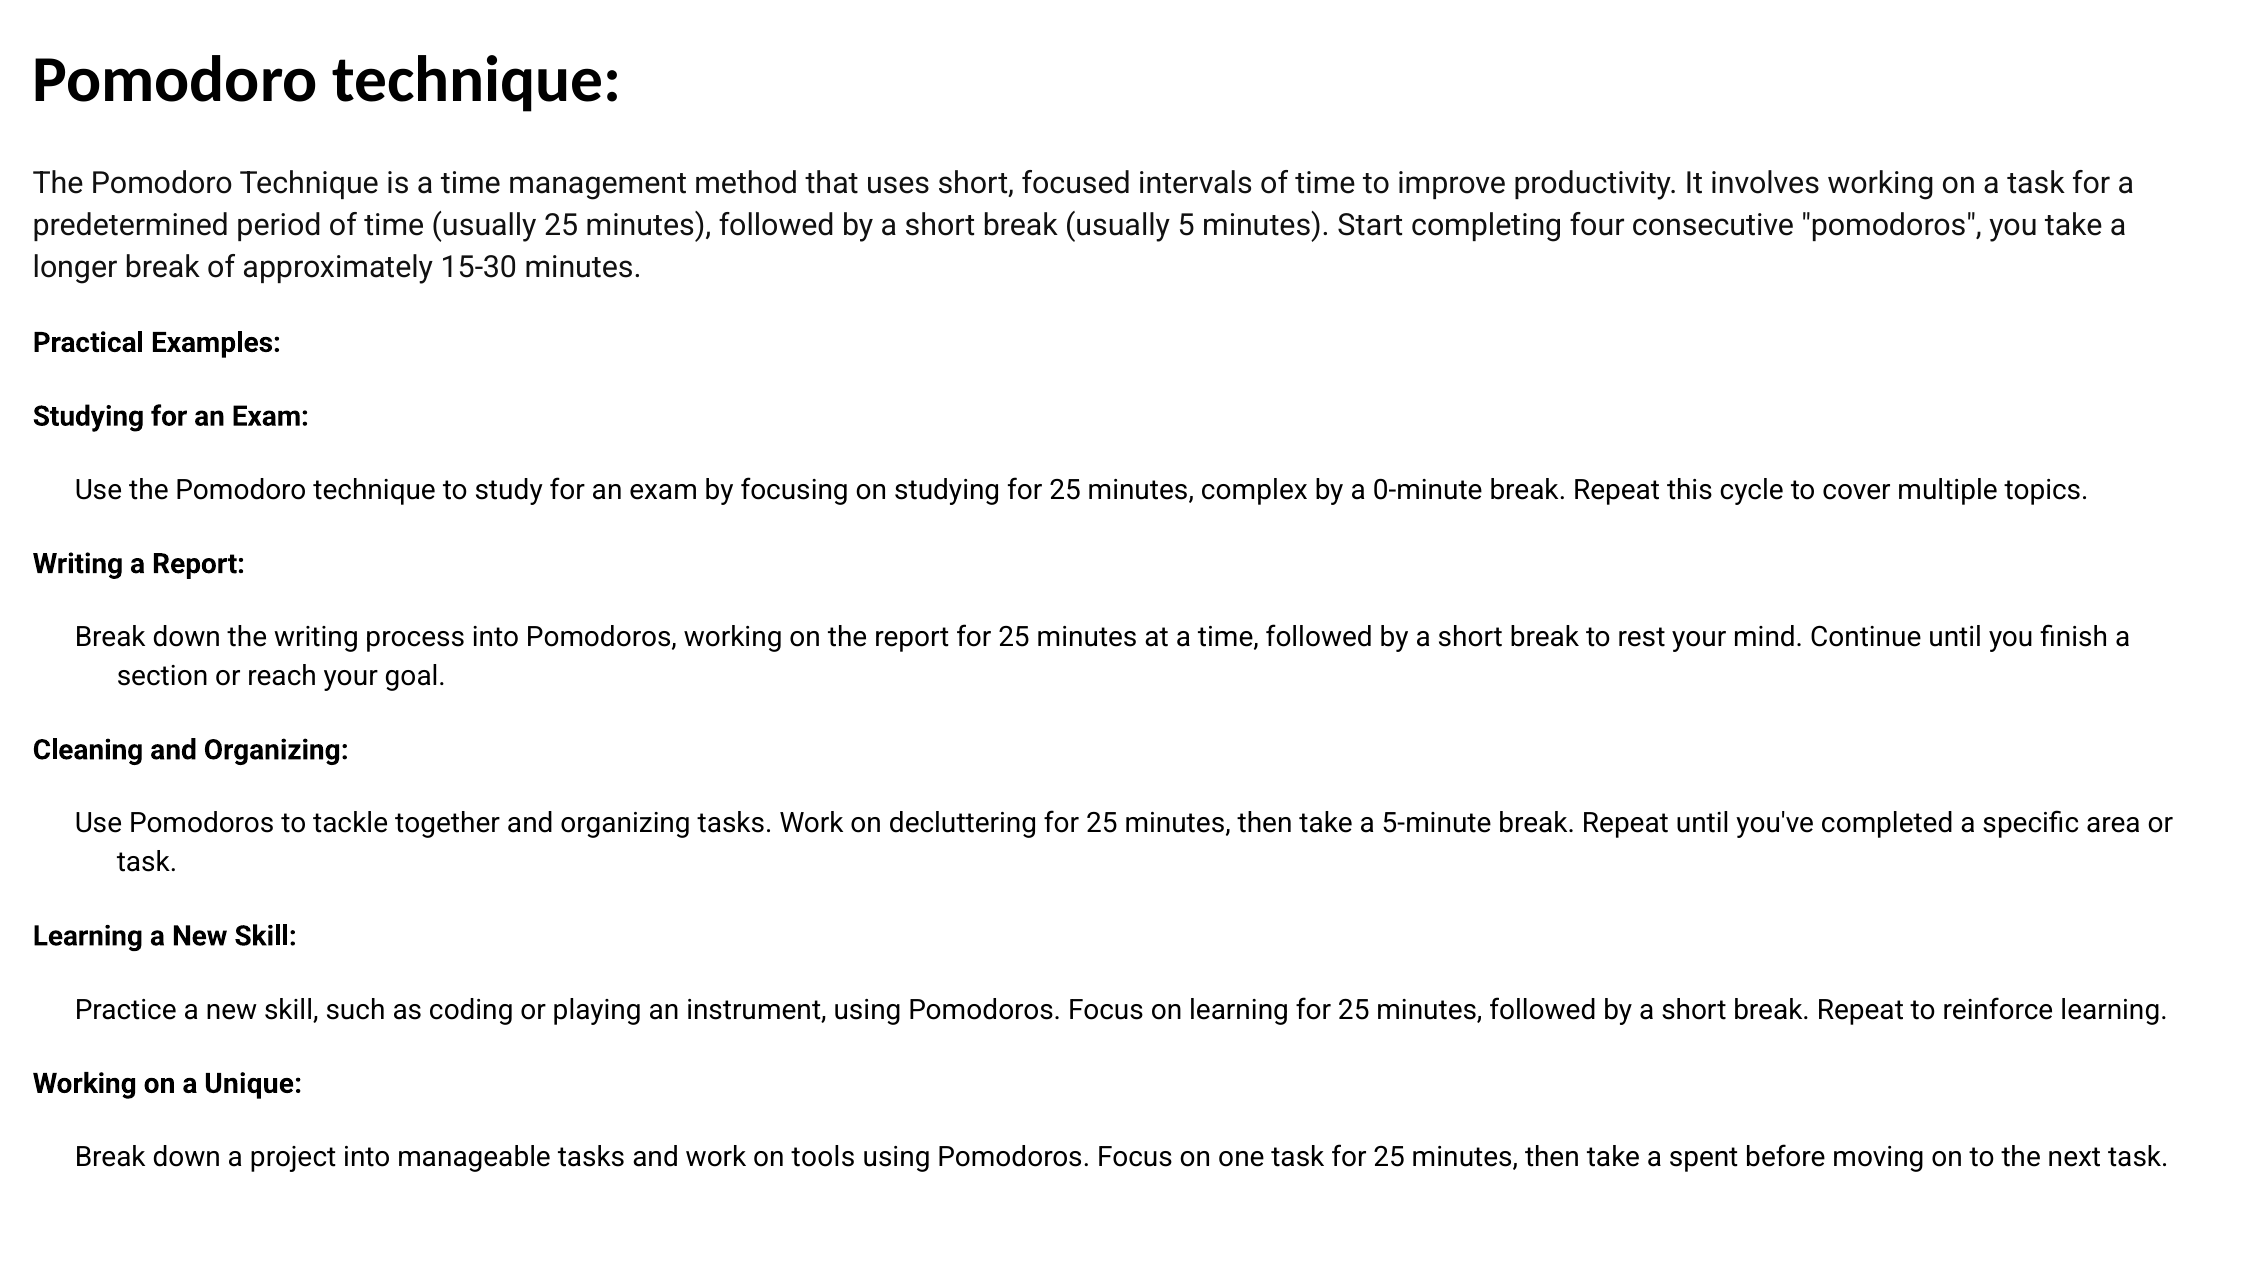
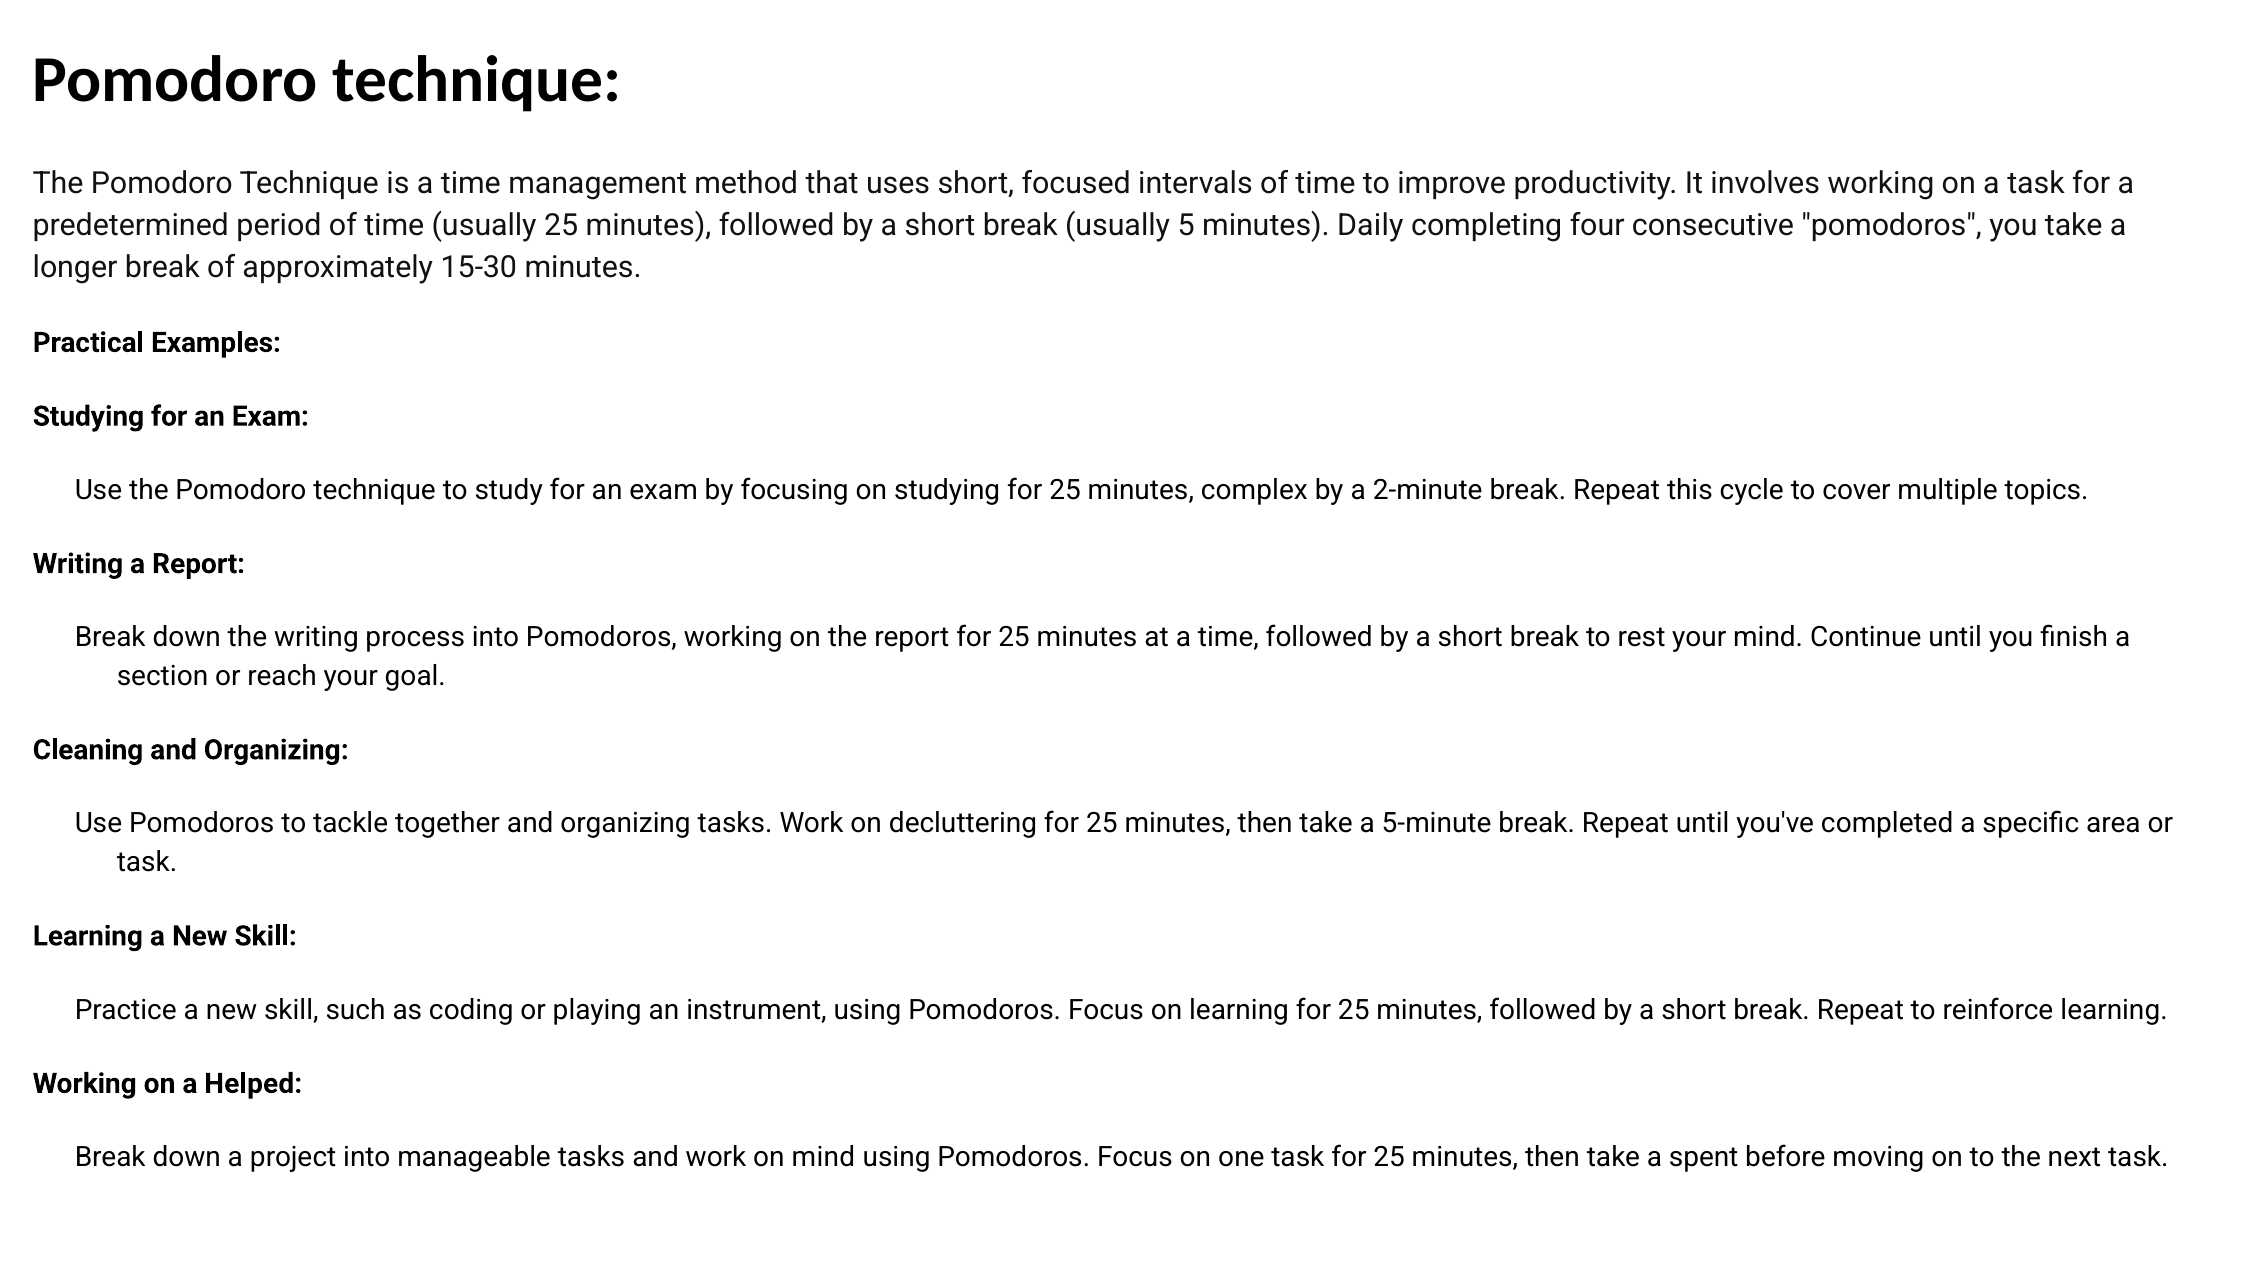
Start: Start -> Daily
0-minute: 0-minute -> 2-minute
Unique: Unique -> Helped
on tools: tools -> mind
